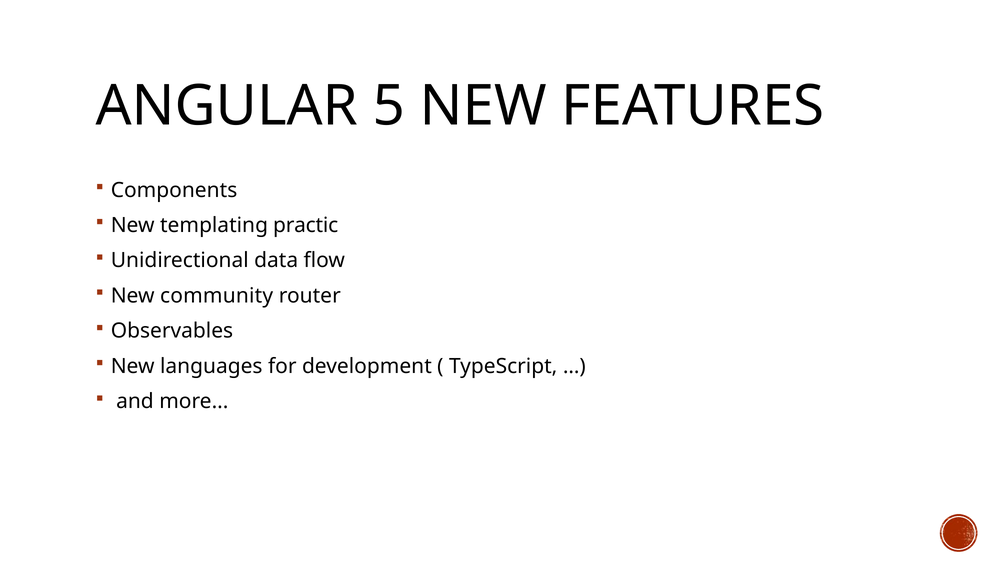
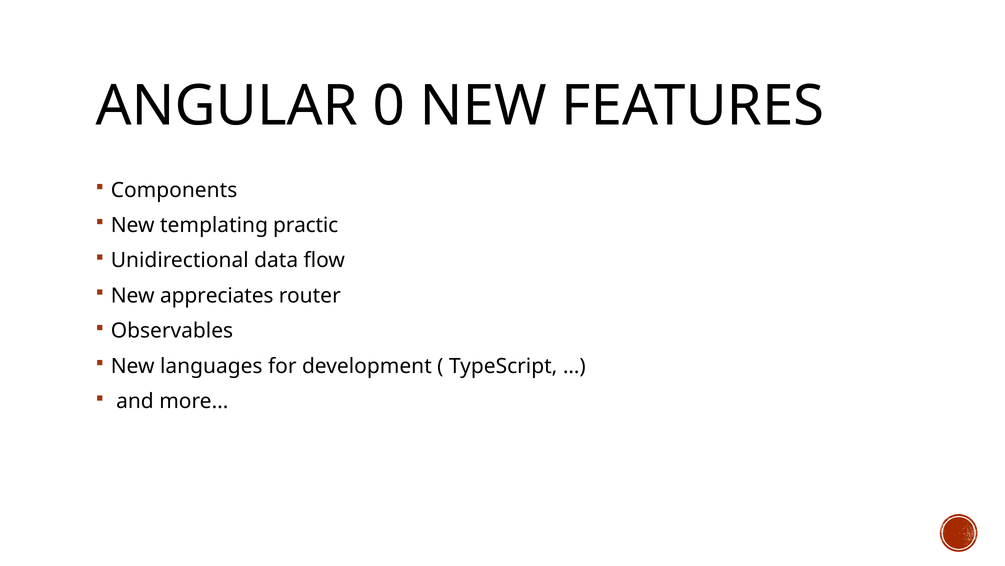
5: 5 -> 0
community: community -> appreciates
